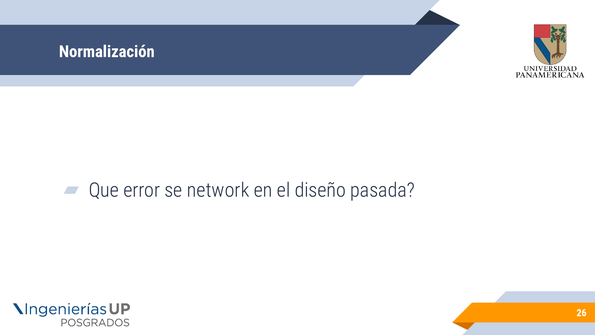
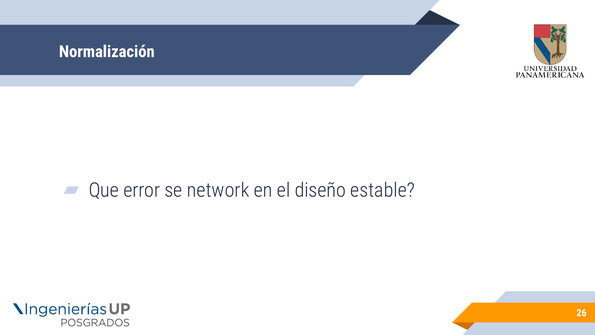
pasada: pasada -> estable
